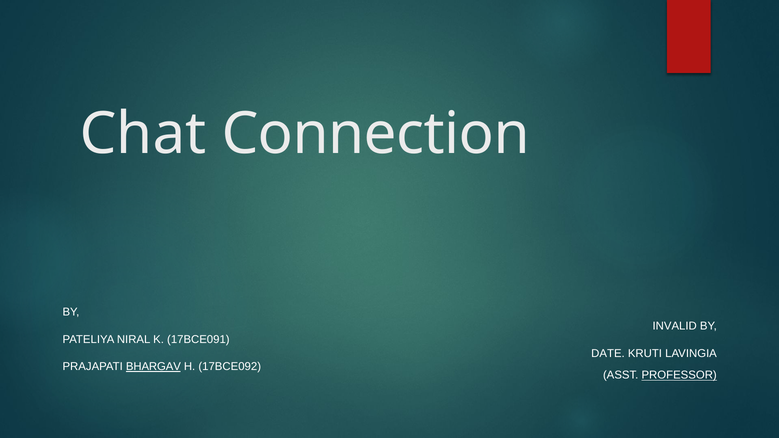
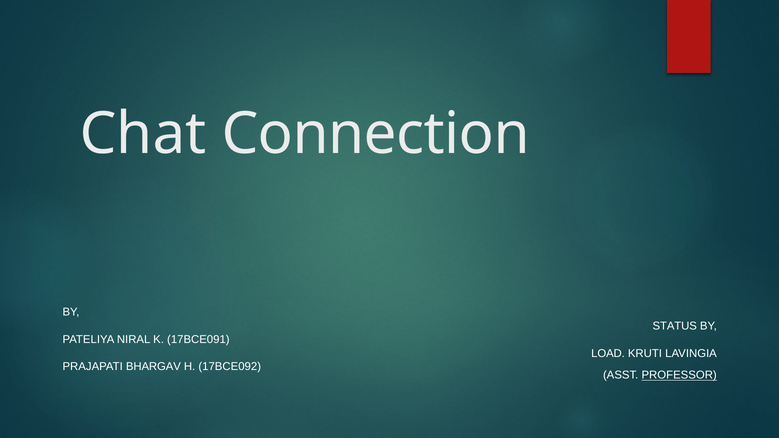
INVALID: INVALID -> STATUS
DATE: DATE -> LOAD
BHARGAV underline: present -> none
